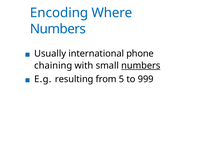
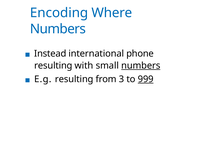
Usually: Usually -> Instead
chaining at (53, 65): chaining -> resulting
5: 5 -> 3
999 underline: none -> present
